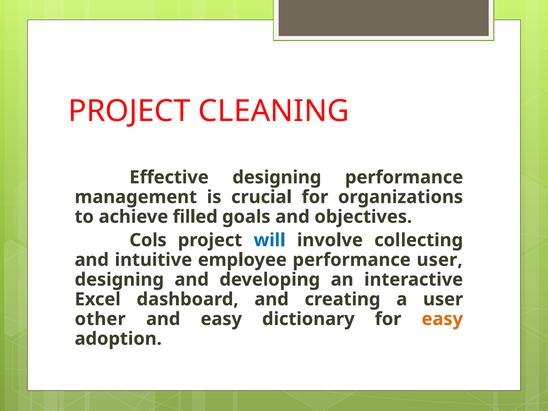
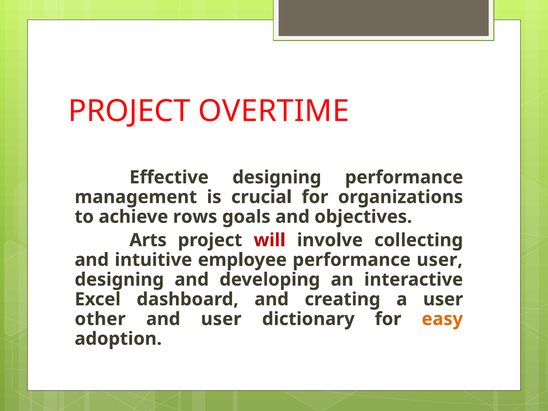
CLEANING: CLEANING -> OVERTIME
filled: filled -> rows
Cols: Cols -> Arts
will colour: blue -> red
and easy: easy -> user
